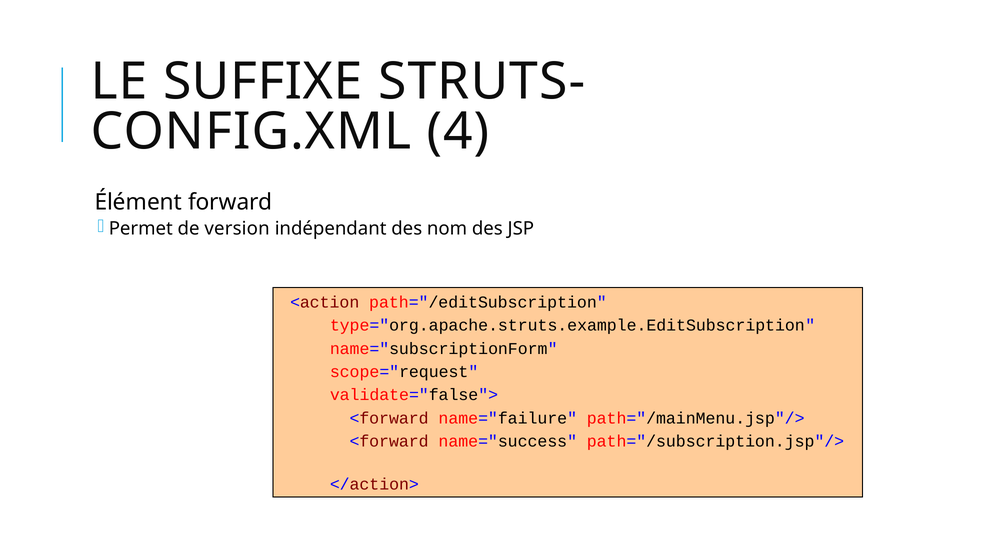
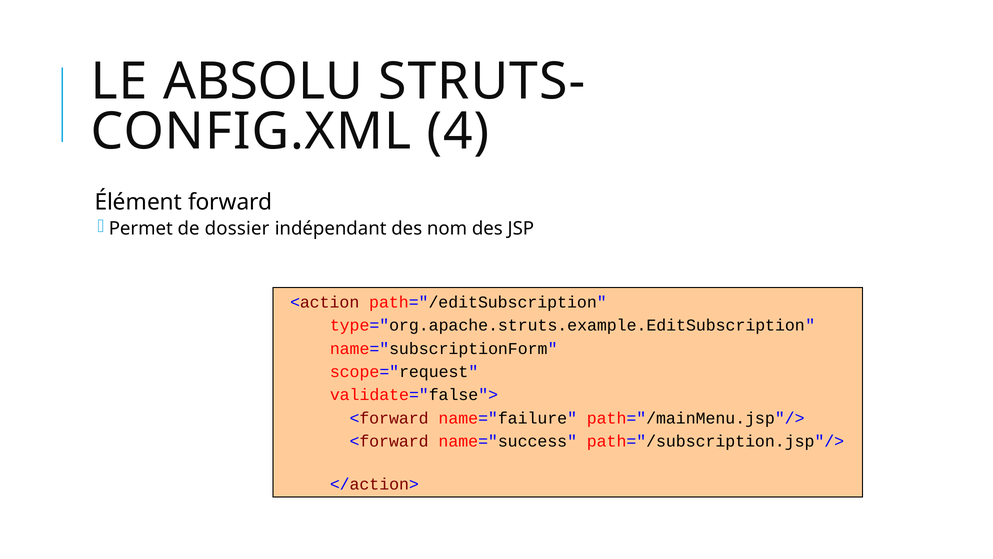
SUFFIXE: SUFFIXE -> ABSOLU
version: version -> dossier
